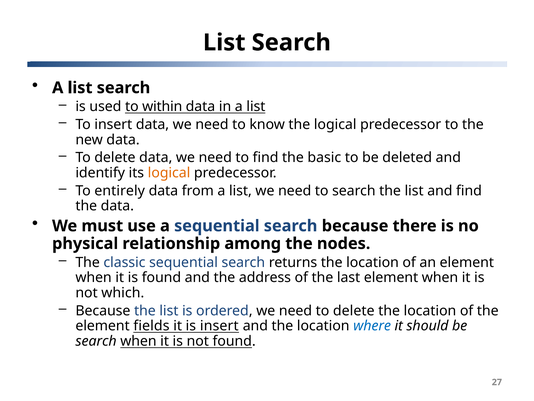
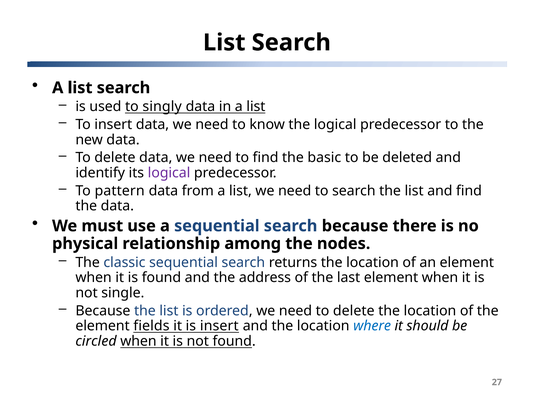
within: within -> singly
logical at (169, 173) colour: orange -> purple
entirely: entirely -> pattern
which: which -> single
search at (96, 341): search -> circled
